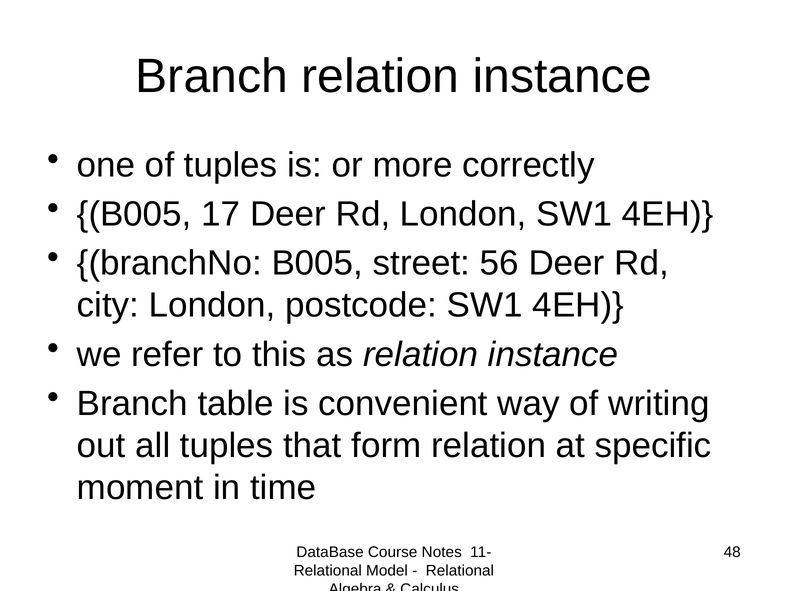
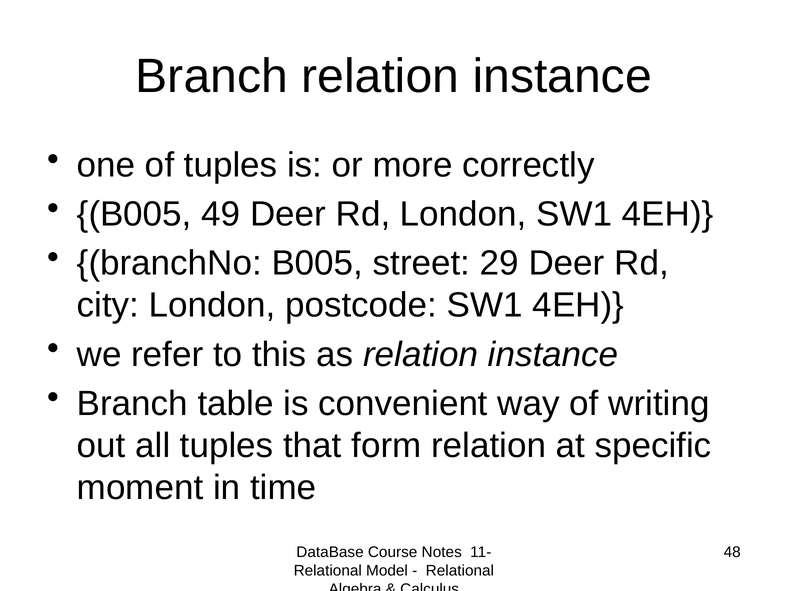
17: 17 -> 49
56: 56 -> 29
